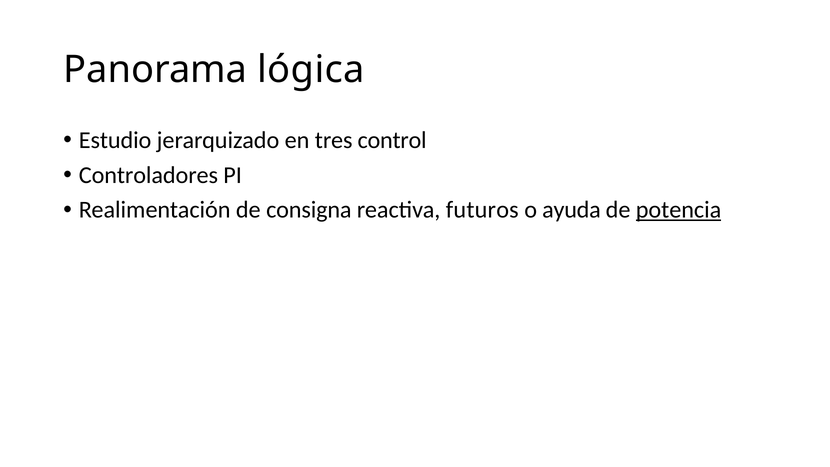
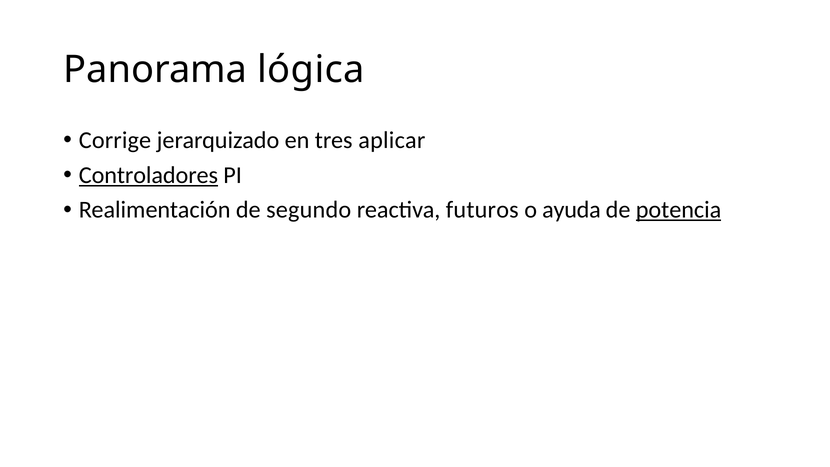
Estudio: Estudio -> Corrige
control: control -> aplicar
Controladores underline: none -> present
consigna: consigna -> segundo
